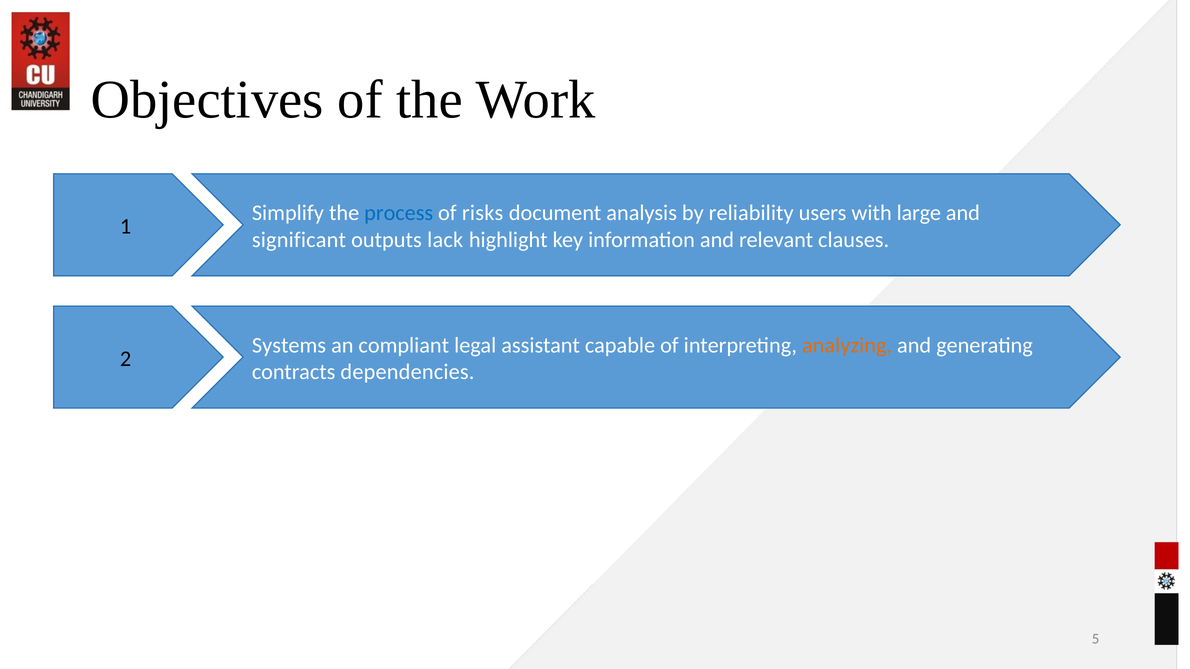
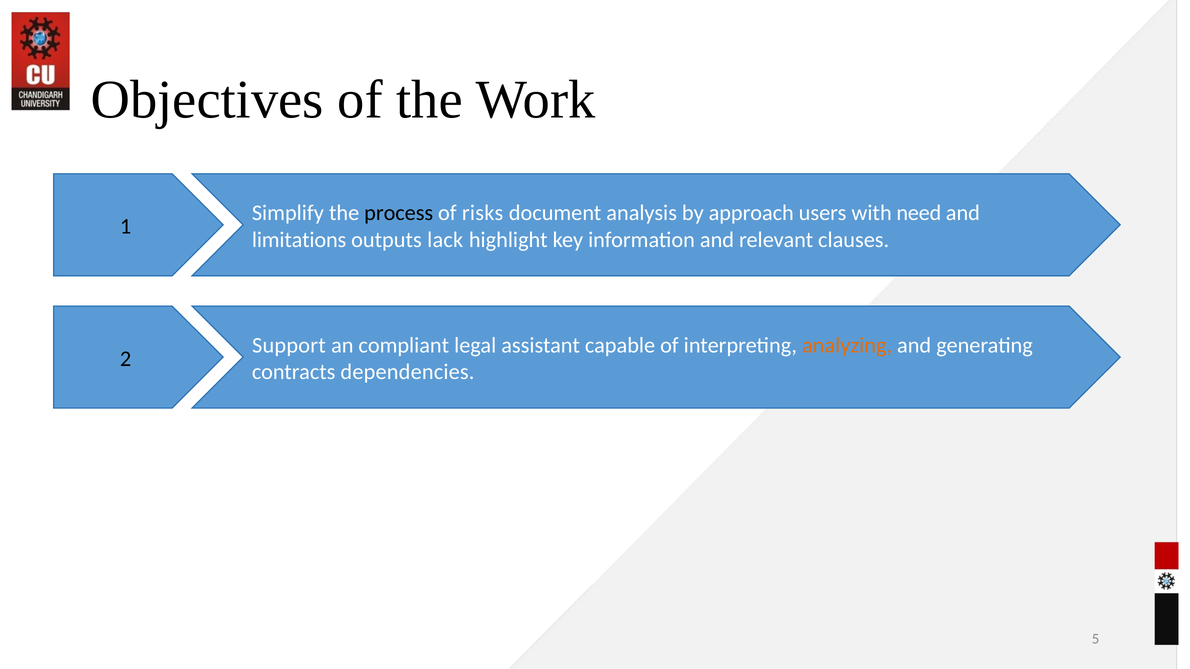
process colour: blue -> black
reliability: reliability -> approach
large: large -> need
significant: significant -> limitations
Systems: Systems -> Support
